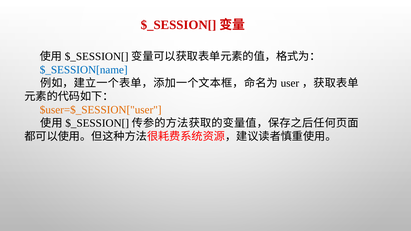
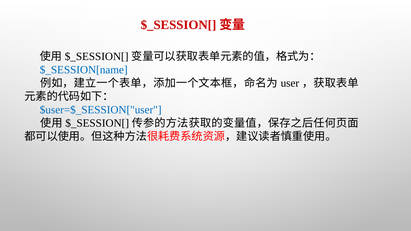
$user=$_SESSION["user colour: orange -> blue
